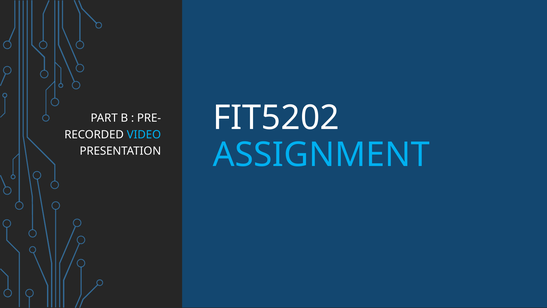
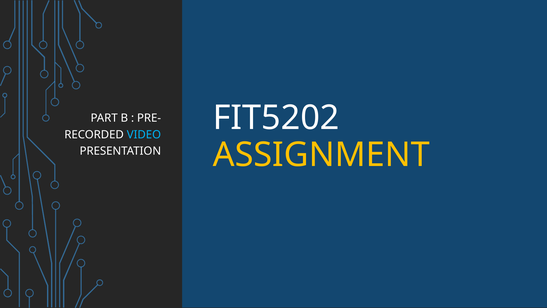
ASSIGNMENT colour: light blue -> yellow
